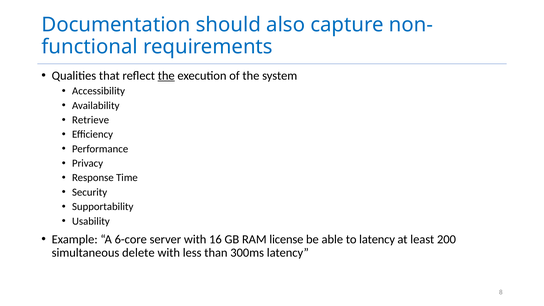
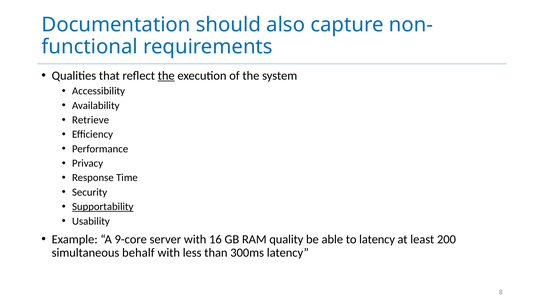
Supportability underline: none -> present
6-core: 6-core -> 9-core
license: license -> quality
delete: delete -> behalf
